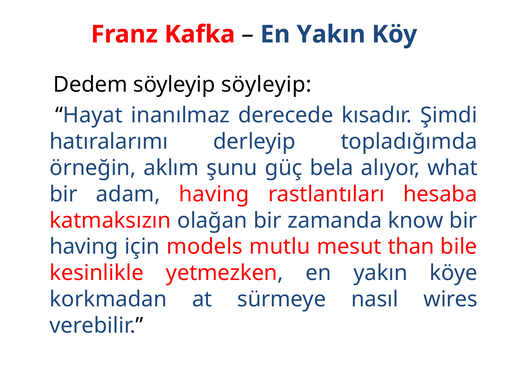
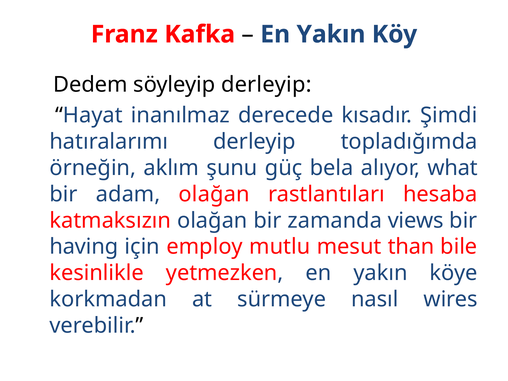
söyleyip söyleyip: söyleyip -> derleyip
adam having: having -> olağan
know: know -> views
models: models -> employ
